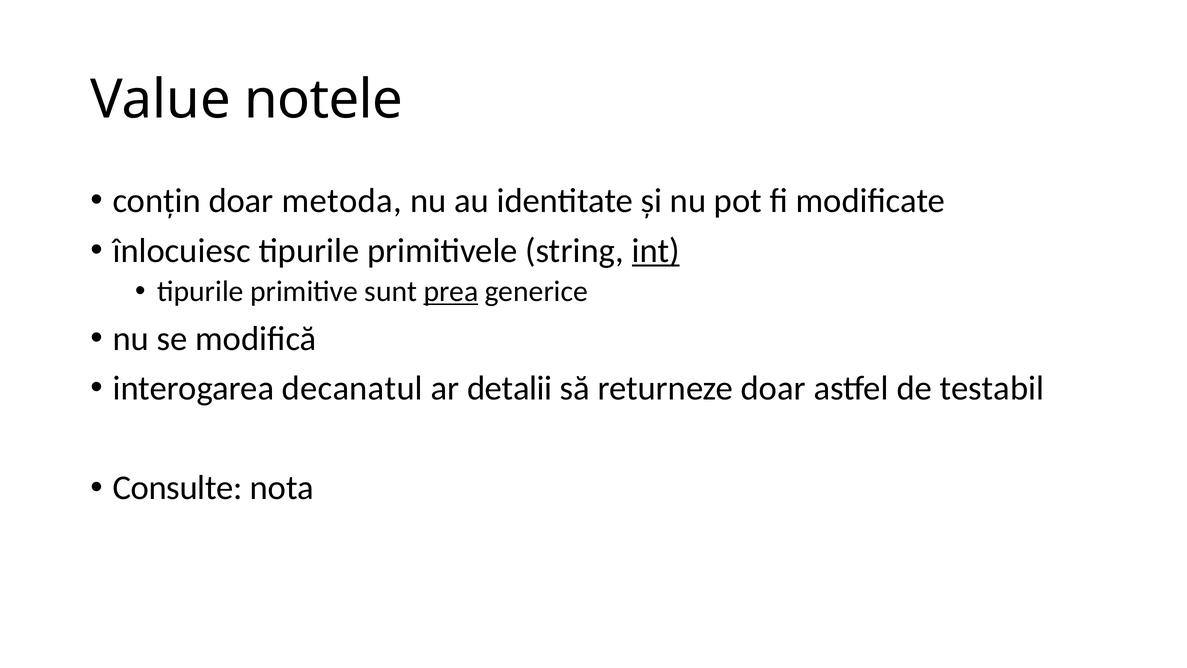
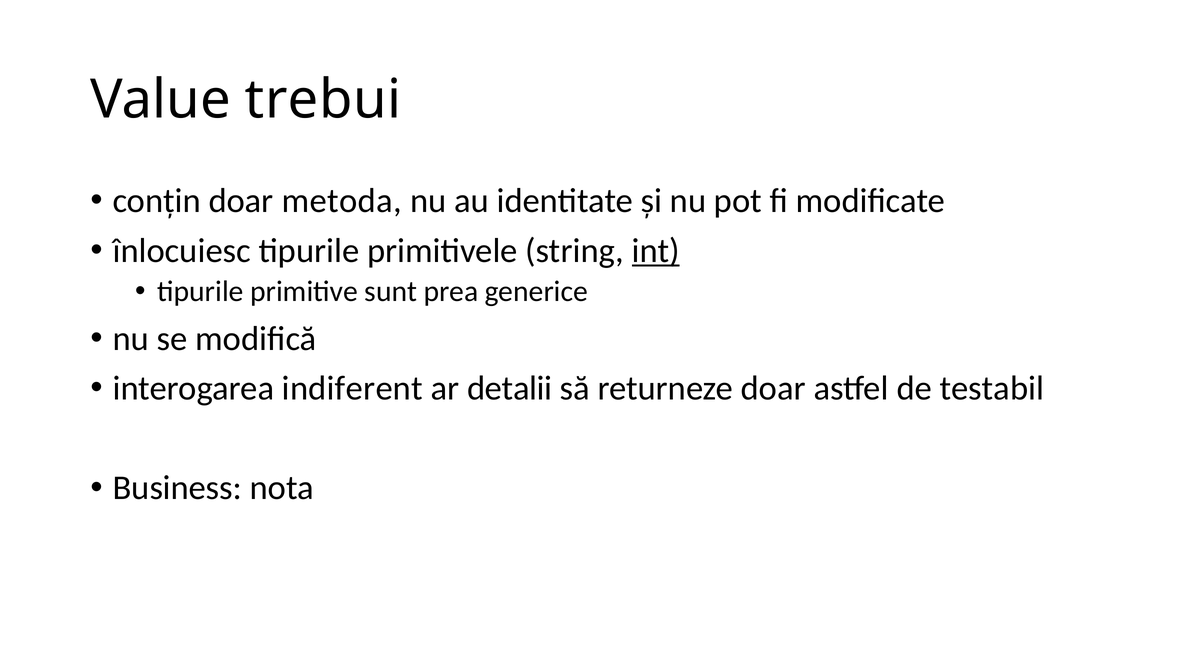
notele: notele -> trebui
prea underline: present -> none
decanatul: decanatul -> indiferent
Consulte: Consulte -> Business
